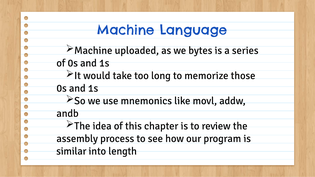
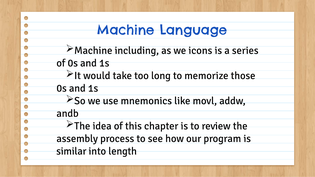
uploaded: uploaded -> including
bytes: bytes -> icons
